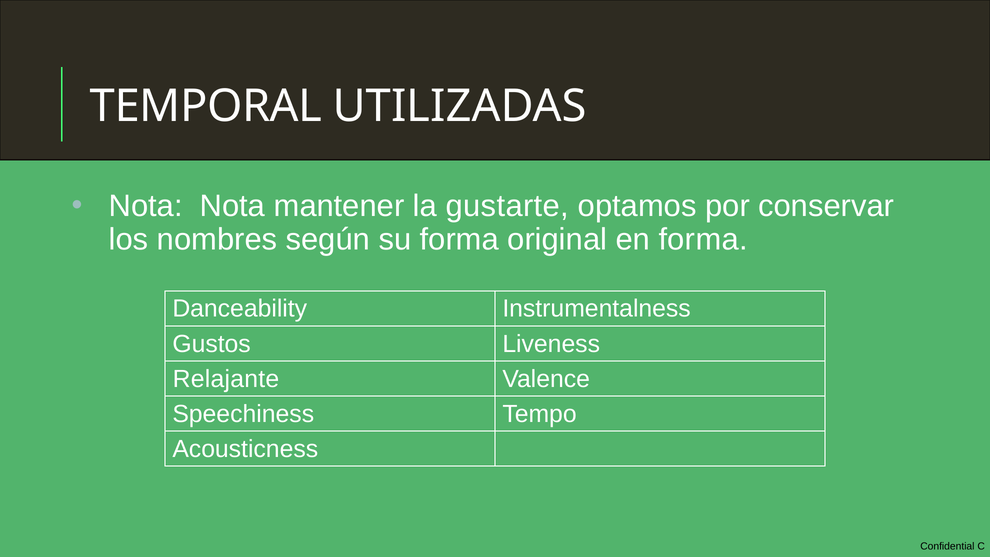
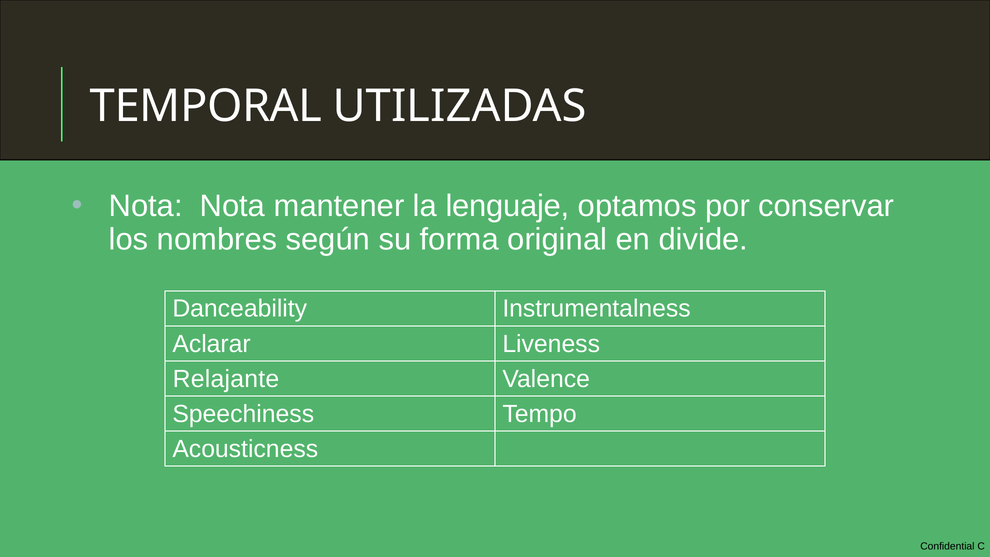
gustarte: gustarte -> lenguaje
en forma: forma -> divide
Gustos: Gustos -> Aclarar
